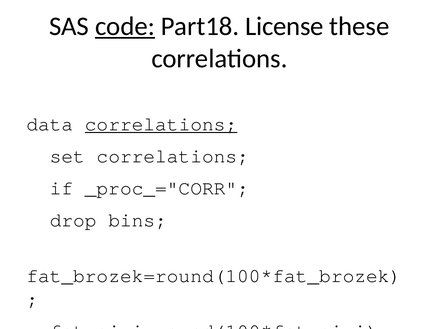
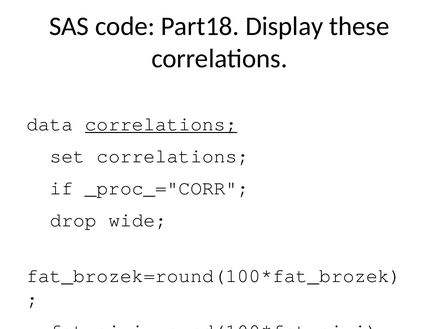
code underline: present -> none
License: License -> Display
bins: bins -> wide
